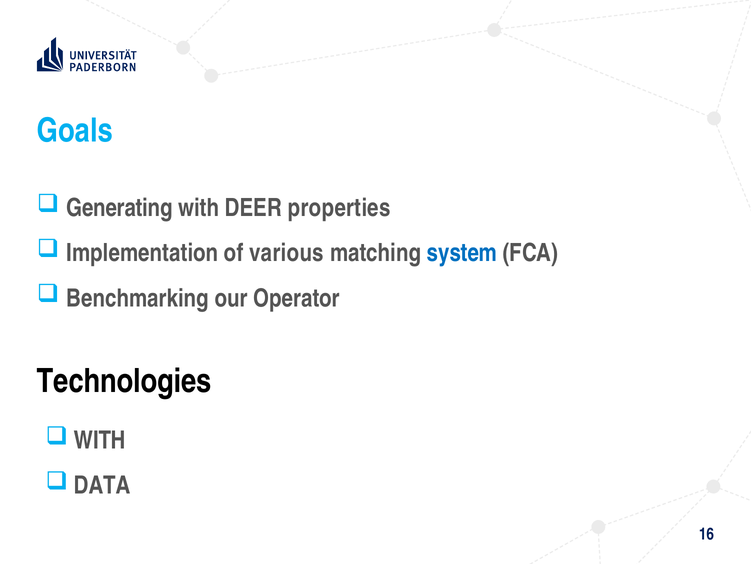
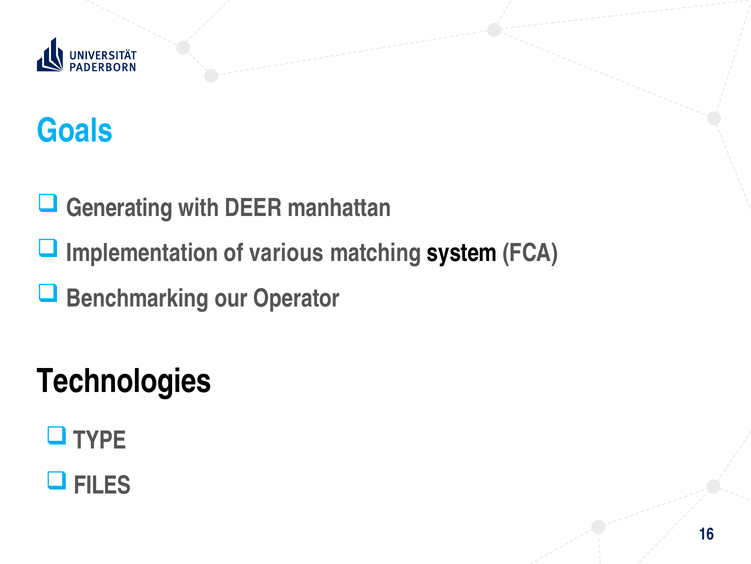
properties: properties -> manhattan
system colour: blue -> black
WITH at (100, 440): WITH -> TYPE
DATA: DATA -> FILES
